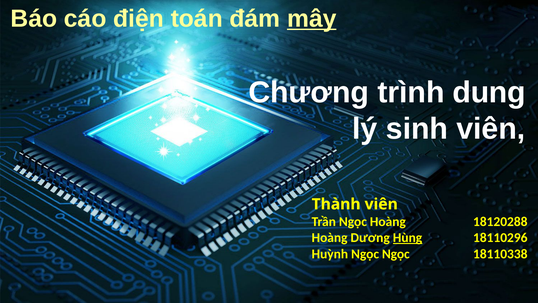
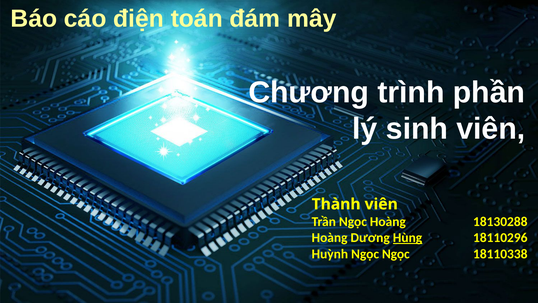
mây underline: present -> none
dung: dung -> phần
18120288: 18120288 -> 18130288
